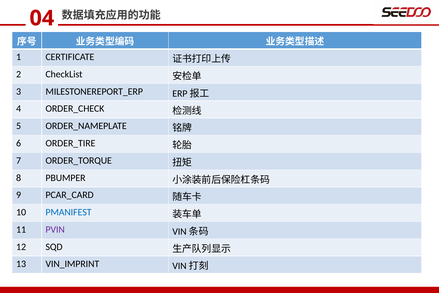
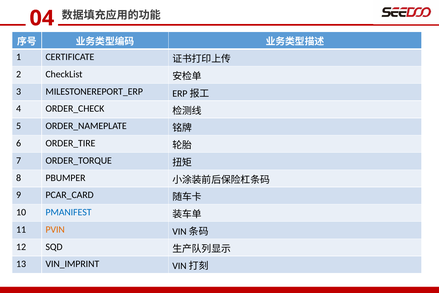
PVIN colour: purple -> orange
